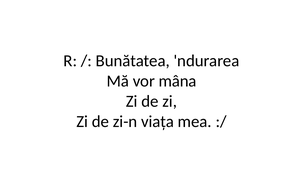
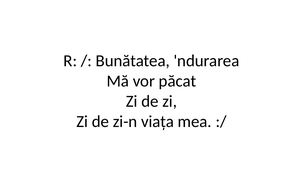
mâna: mâna -> păcat
